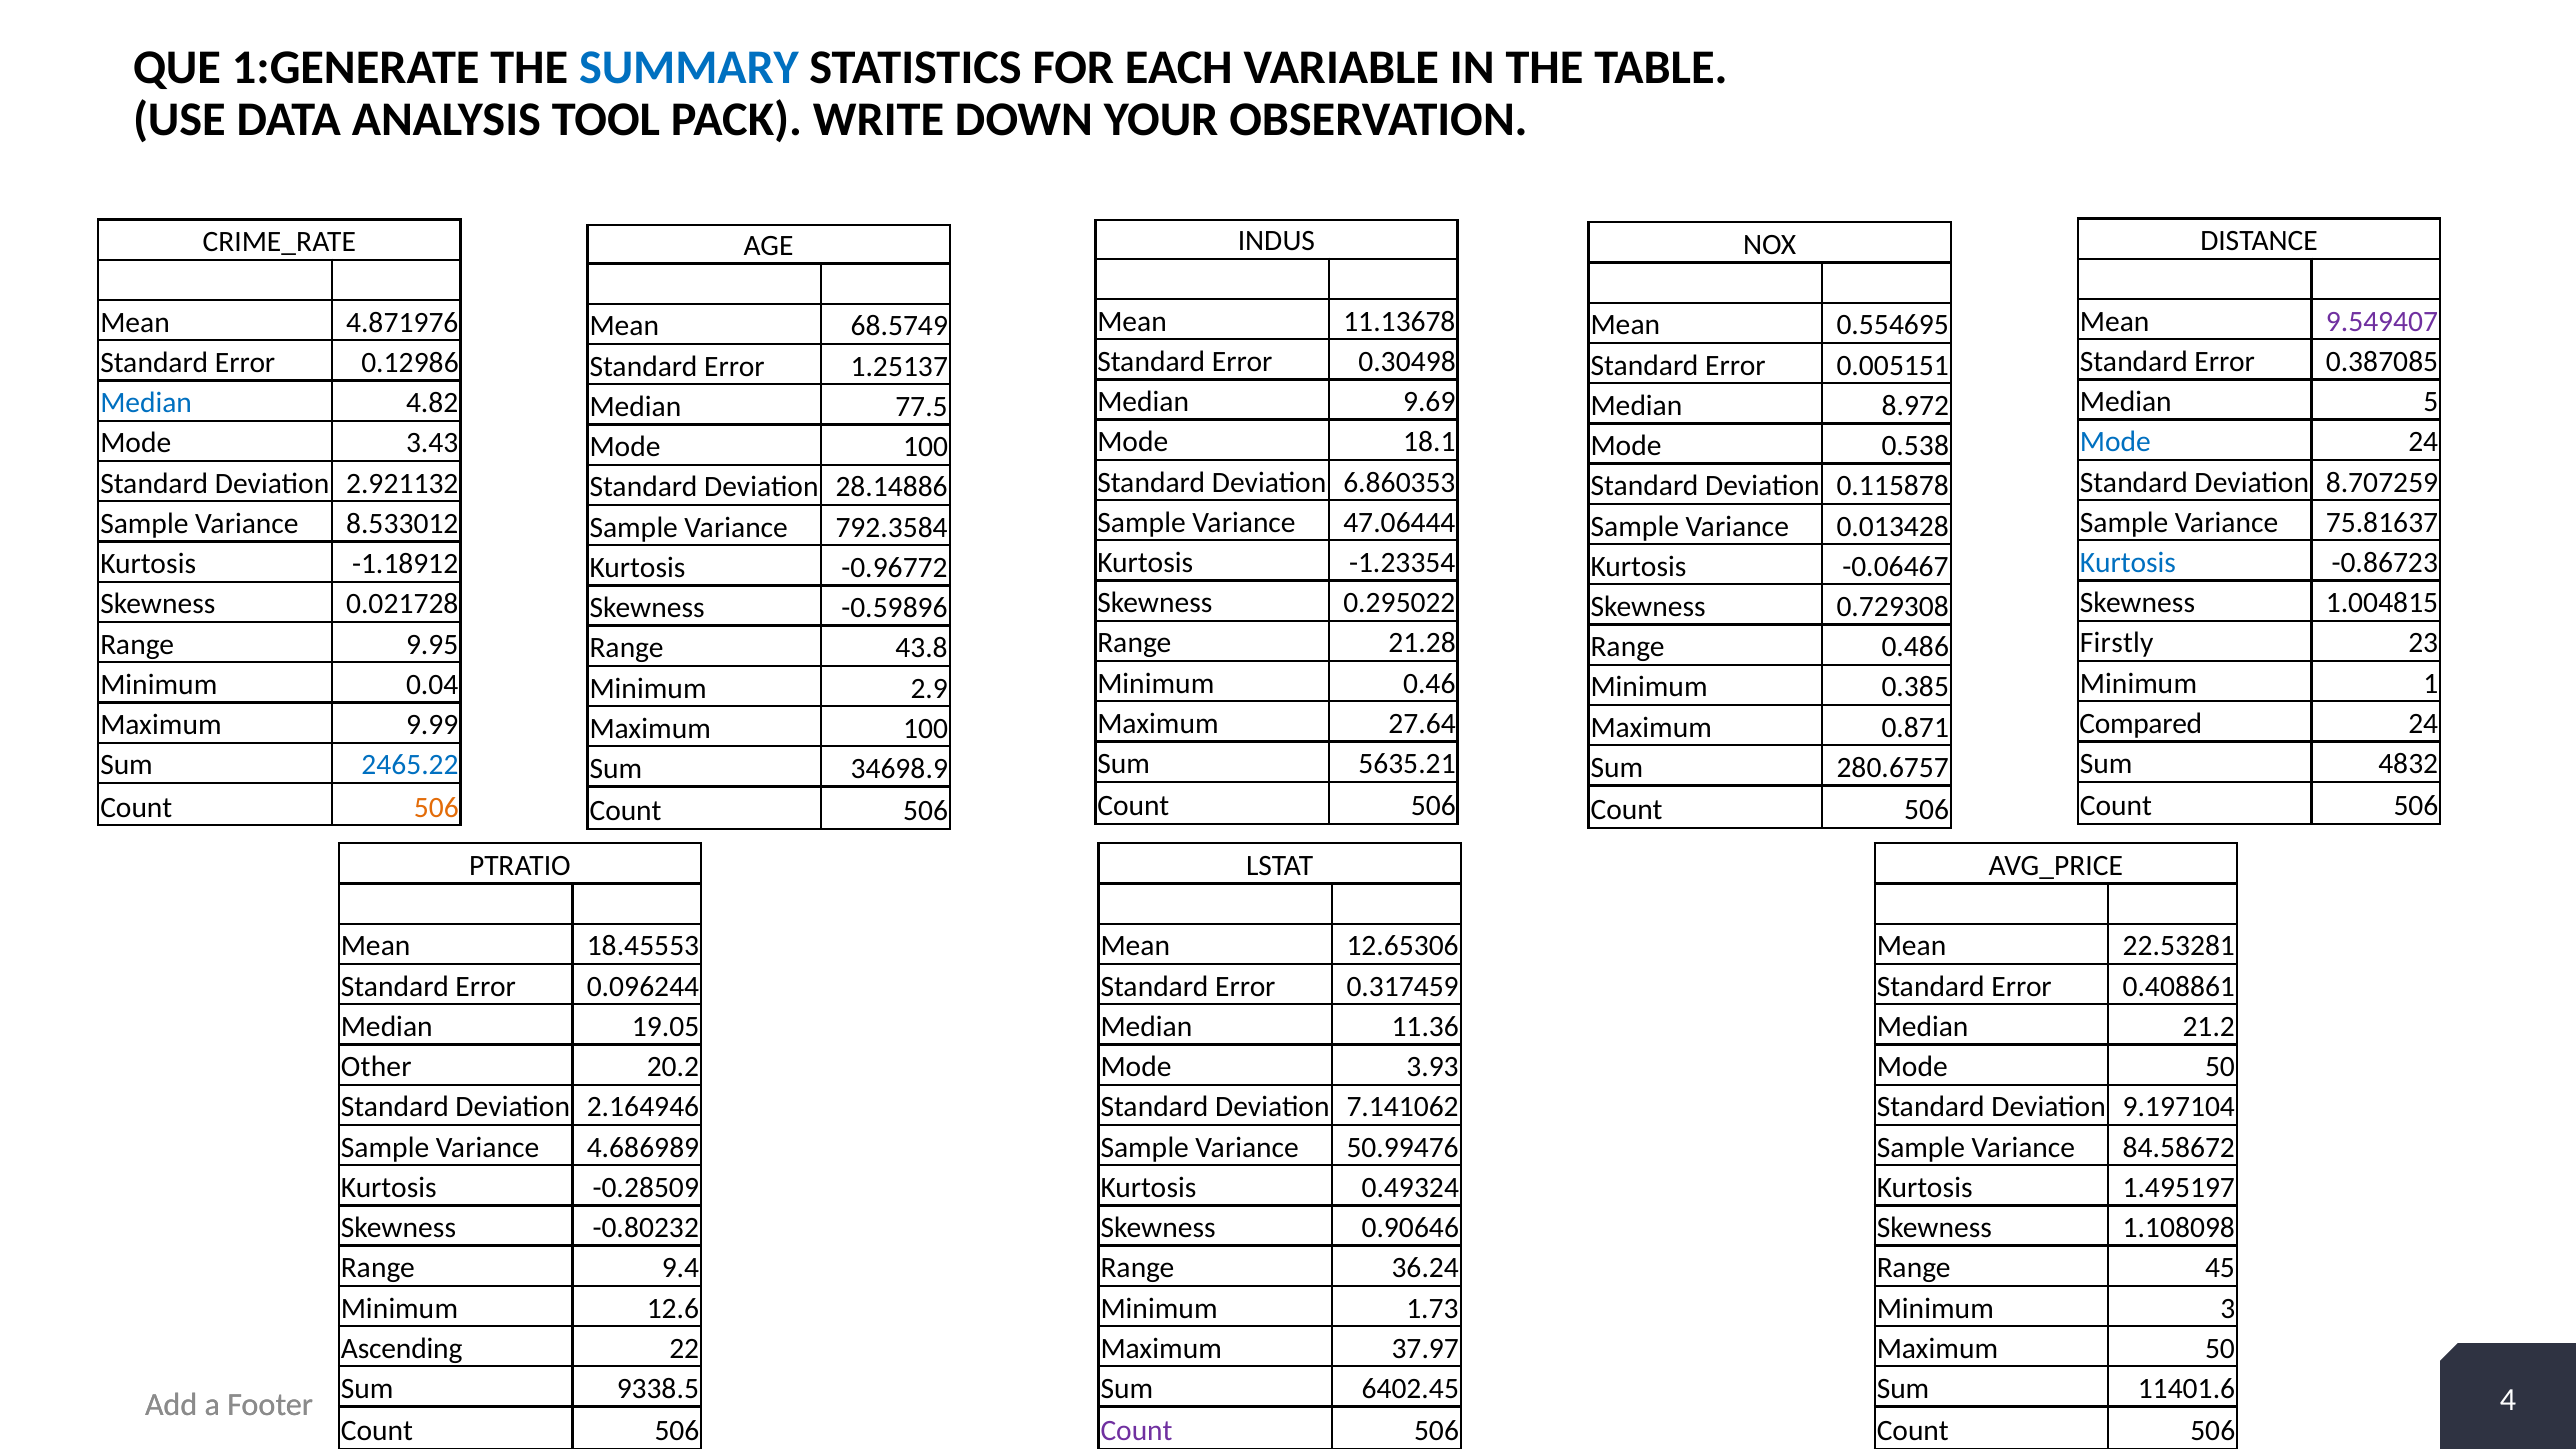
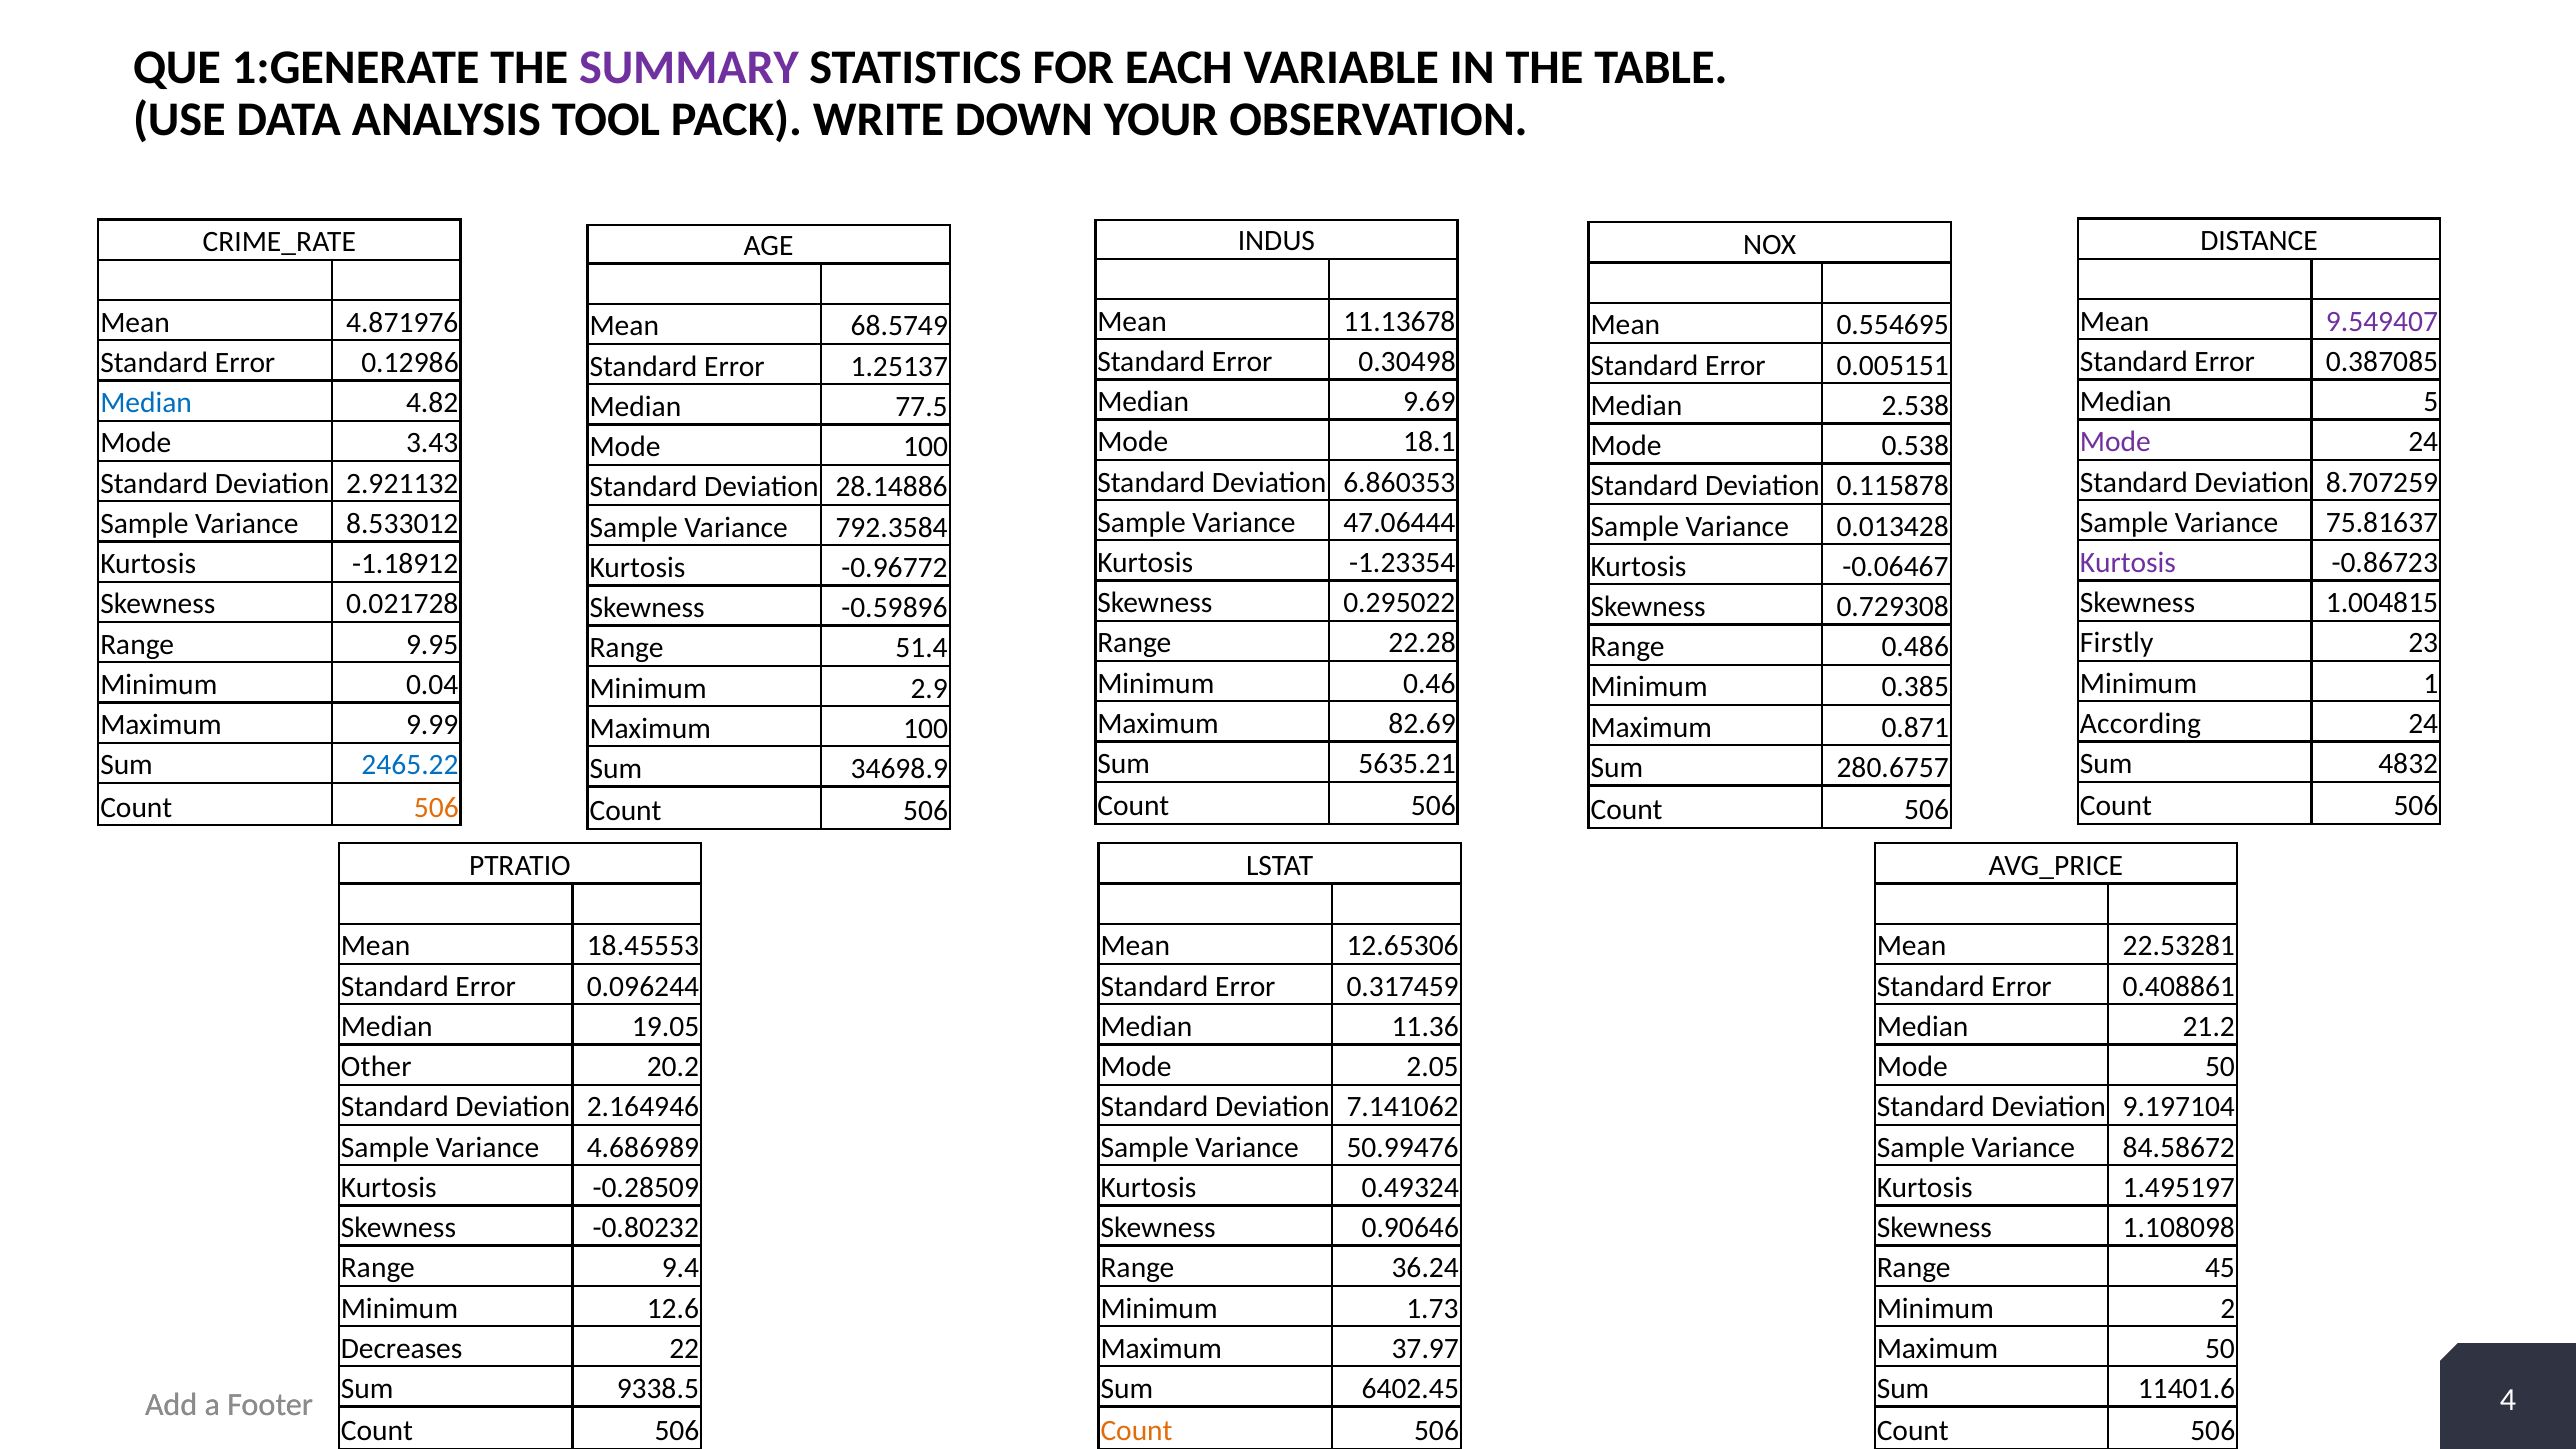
SUMMARY colour: blue -> purple
8.972: 8.972 -> 2.538
Mode at (2115, 442) colour: blue -> purple
Kurtosis at (2128, 563) colour: blue -> purple
21.28: 21.28 -> 22.28
43.8: 43.8 -> 51.4
27.64: 27.64 -> 82.69
Compared: Compared -> According
3.93: 3.93 -> 2.05
3: 3 -> 2
Ascending: Ascending -> Decreases
Count at (1137, 1431) colour: purple -> orange
